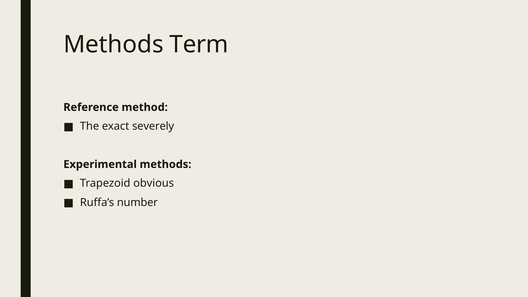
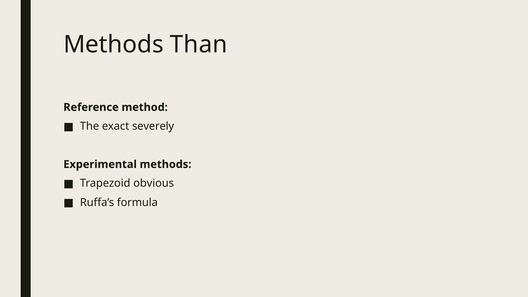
Term: Term -> Than
number: number -> formula
